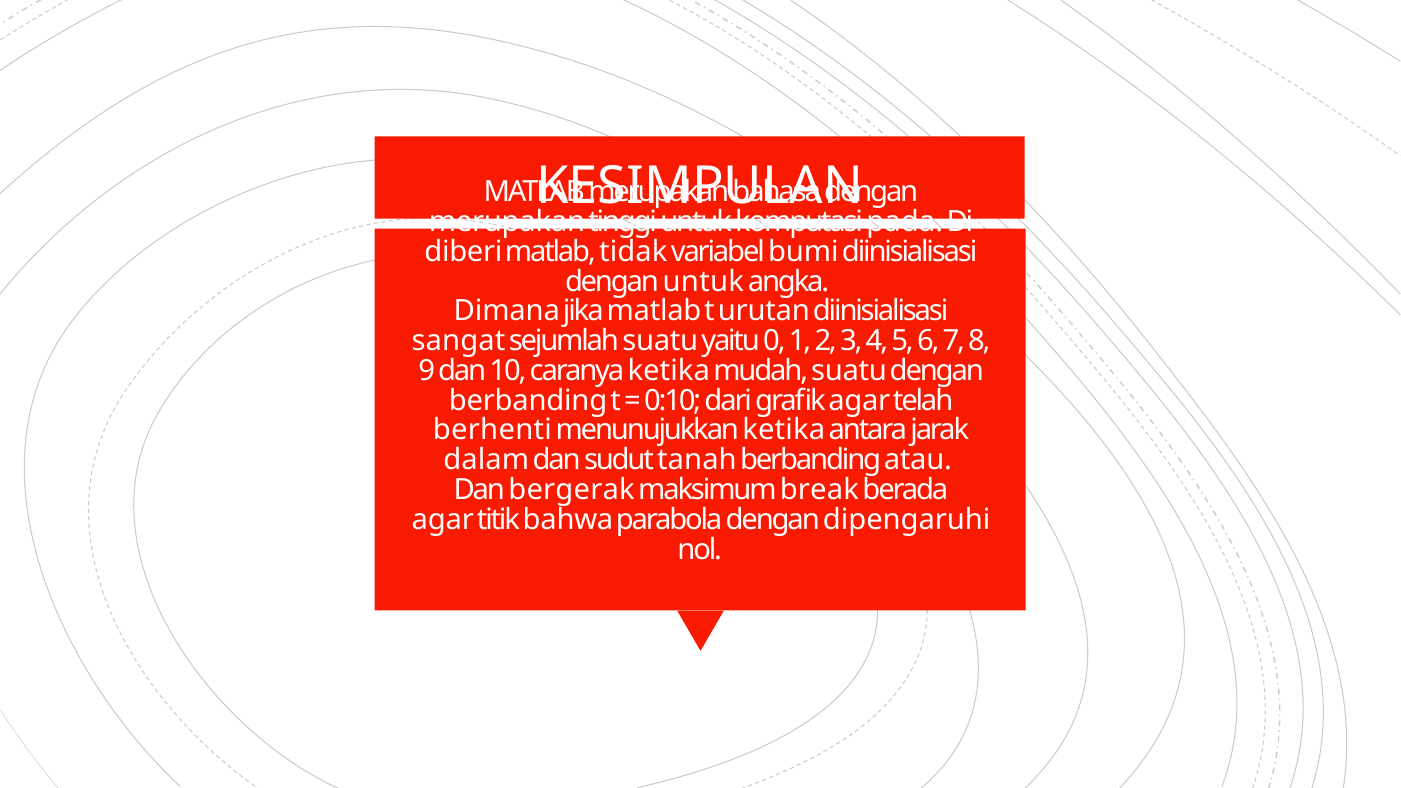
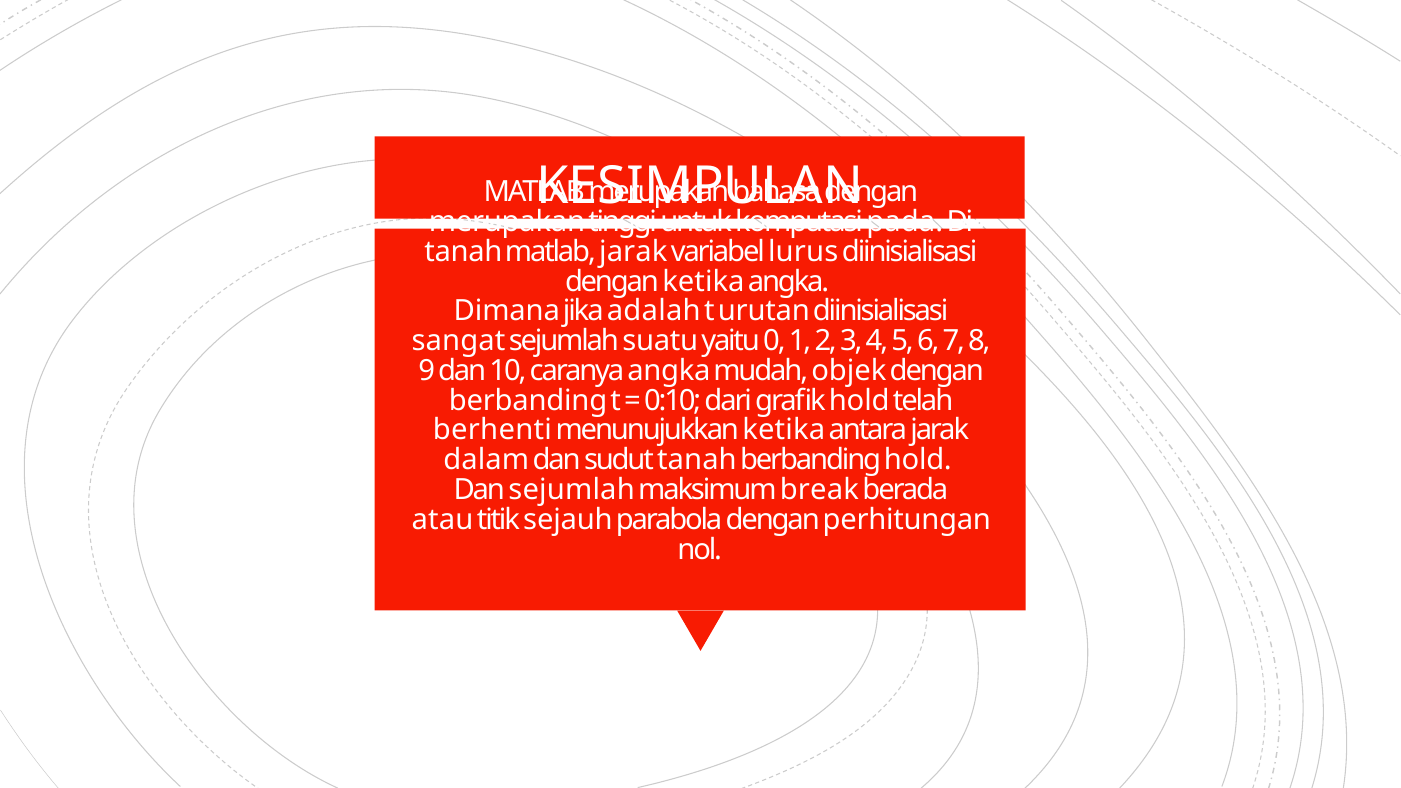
diberi at (463, 252): diberi -> tanah
matlab tidak: tidak -> jarak
bumi: bumi -> lurus
dengan untuk: untuk -> ketika
jika matlab: matlab -> adalah
caranya ketika: ketika -> angka
mudah suatu: suatu -> objek
graﬁk agar: agar -> hold
berbanding atau: atau -> hold
Dan bergerak: bergerak -> sejumlah
agar at (443, 520): agar -> atau
bahwa: bahwa -> sejauh
dipengaruhi: dipengaruhi -> perhitungan
